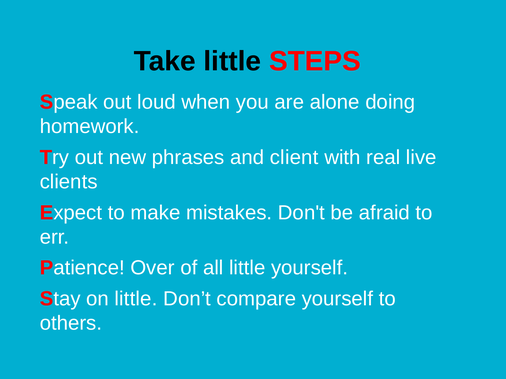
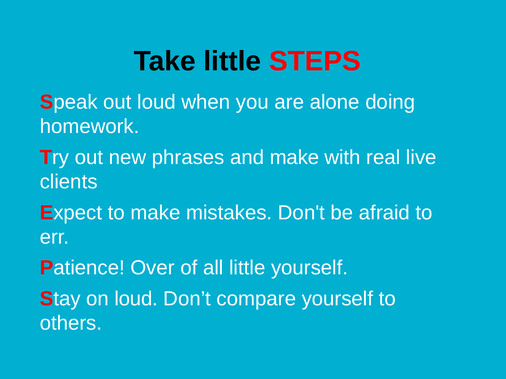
and client: client -> make
on little: little -> loud
